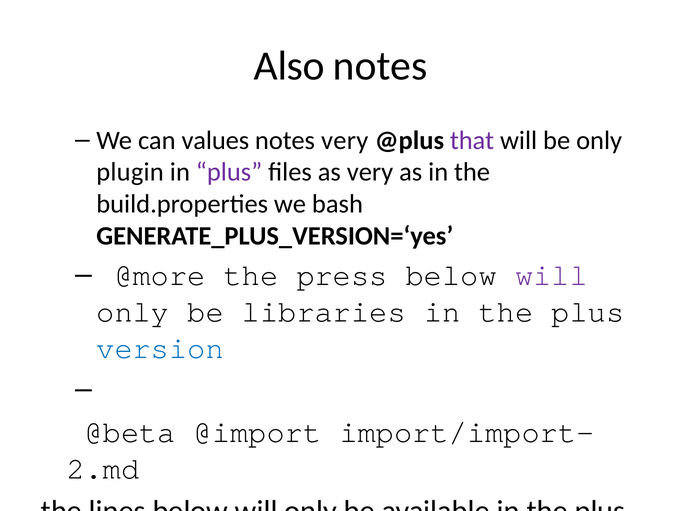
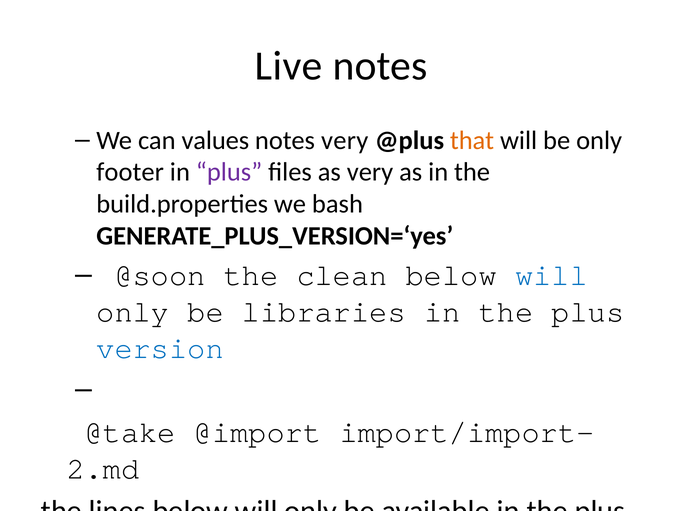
Also: Also -> Live
that colour: purple -> orange
plugin: plugin -> footer
@more: @more -> @soon
press: press -> clean
will at (551, 276) colour: purple -> blue
@beta: @beta -> @take
